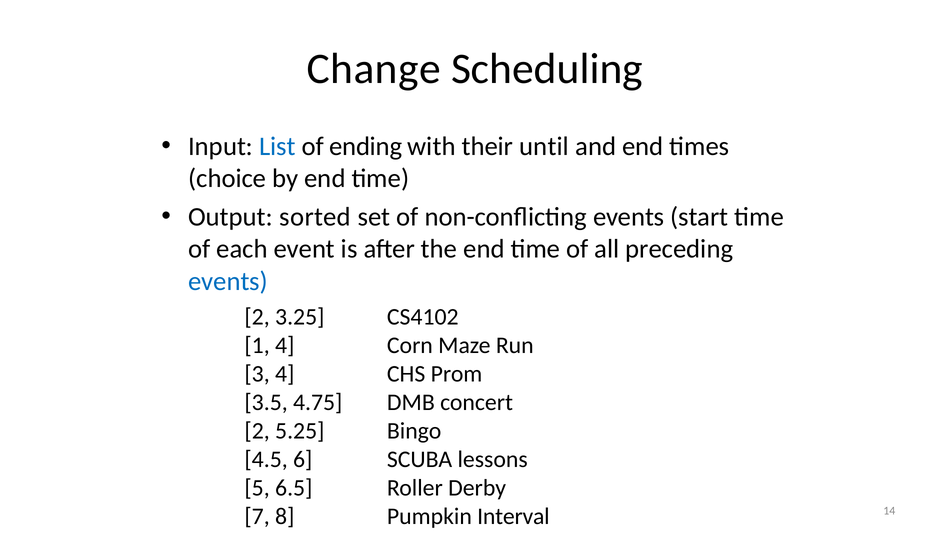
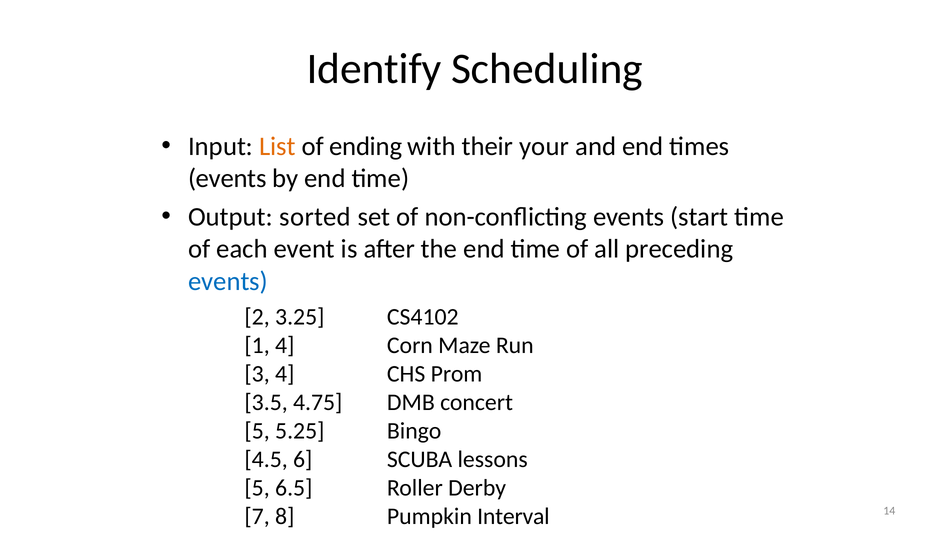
Change: Change -> Identify
List colour: blue -> orange
until: until -> your
choice at (227, 178): choice -> events
2 at (257, 430): 2 -> 5
